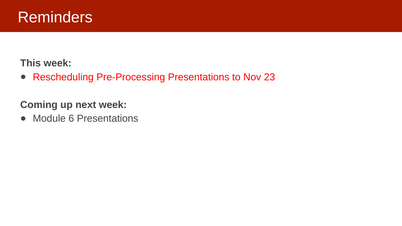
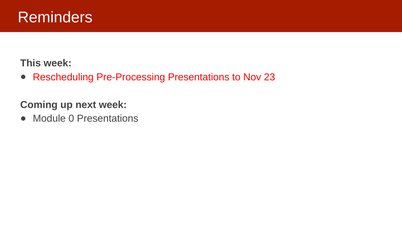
6: 6 -> 0
